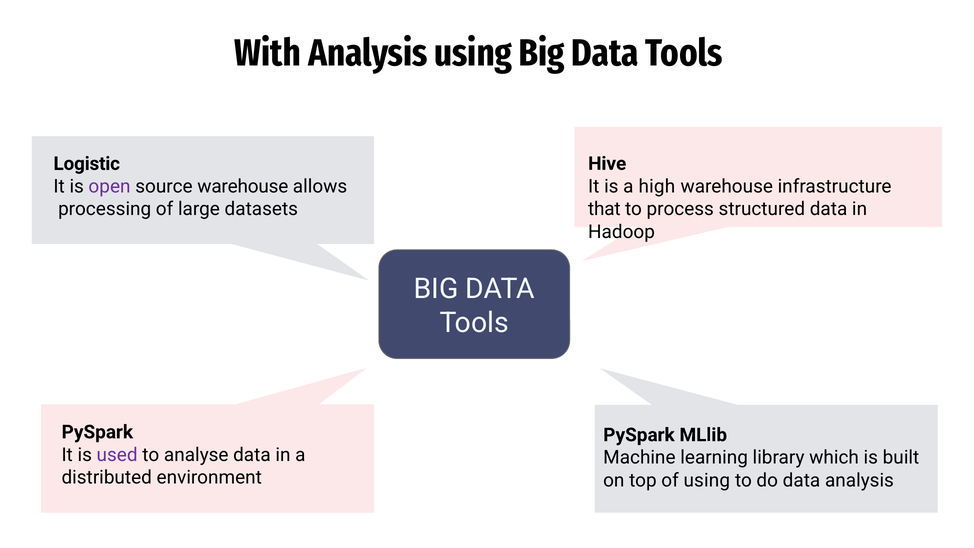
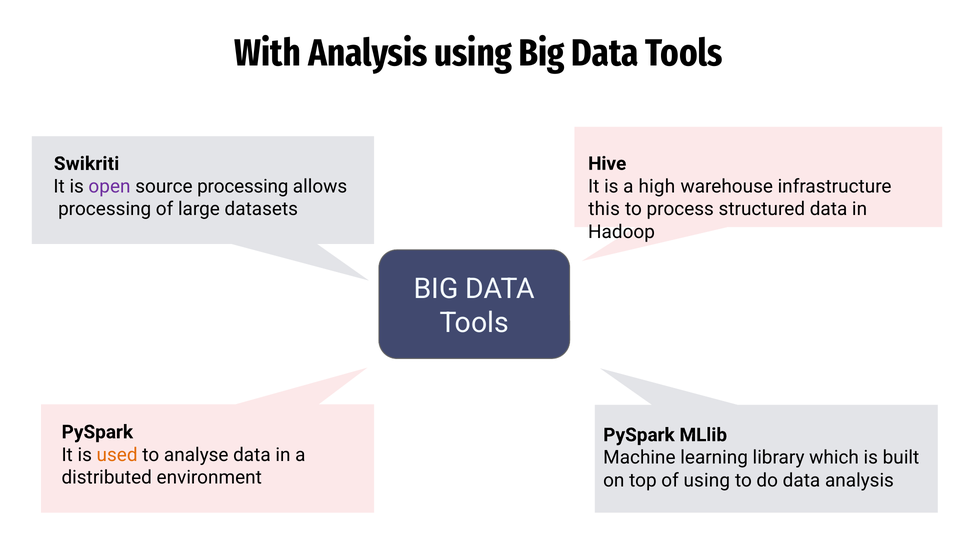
Logistic: Logistic -> Swikriti
source warehouse: warehouse -> processing
that: that -> this
used colour: purple -> orange
